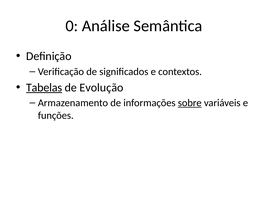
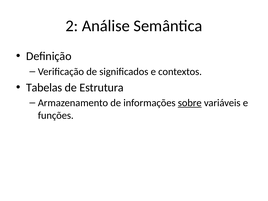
0: 0 -> 2
Tabelas underline: present -> none
Evolução: Evolução -> Estrutura
